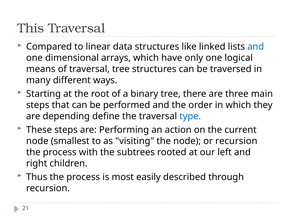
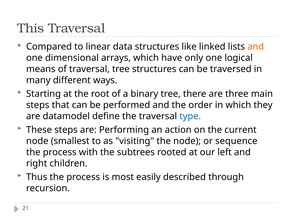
and at (256, 46) colour: blue -> orange
depending: depending -> datamodel
or recursion: recursion -> sequence
